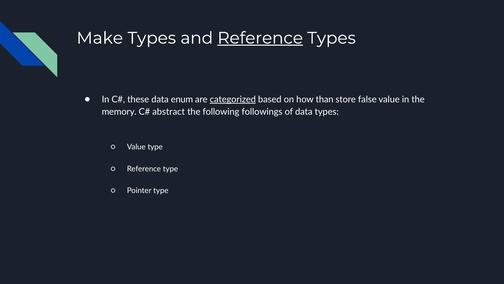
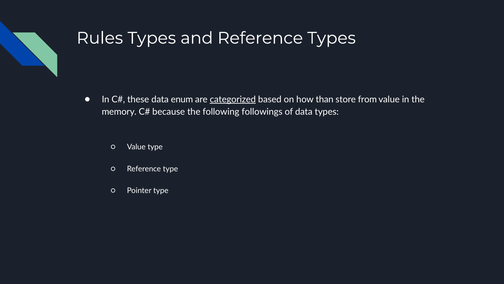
Make: Make -> Rules
Reference at (260, 38) underline: present -> none
false: false -> from
abstract: abstract -> because
